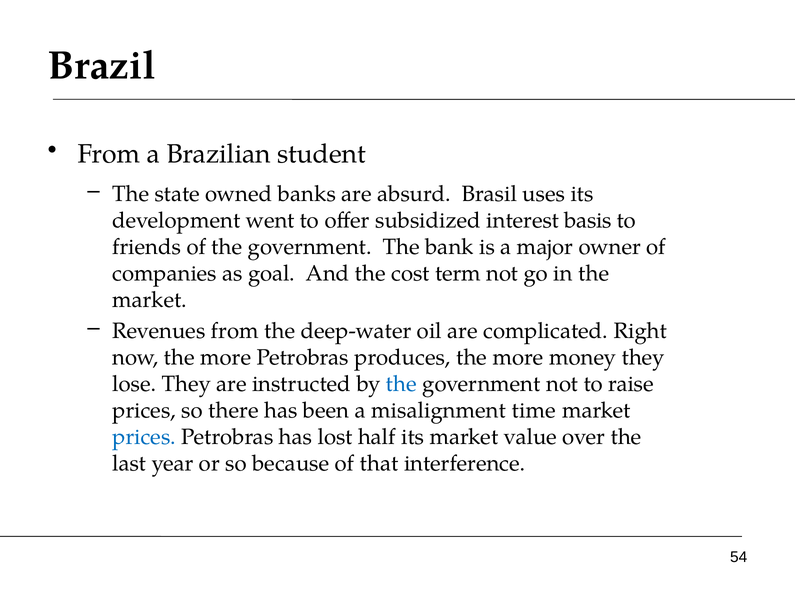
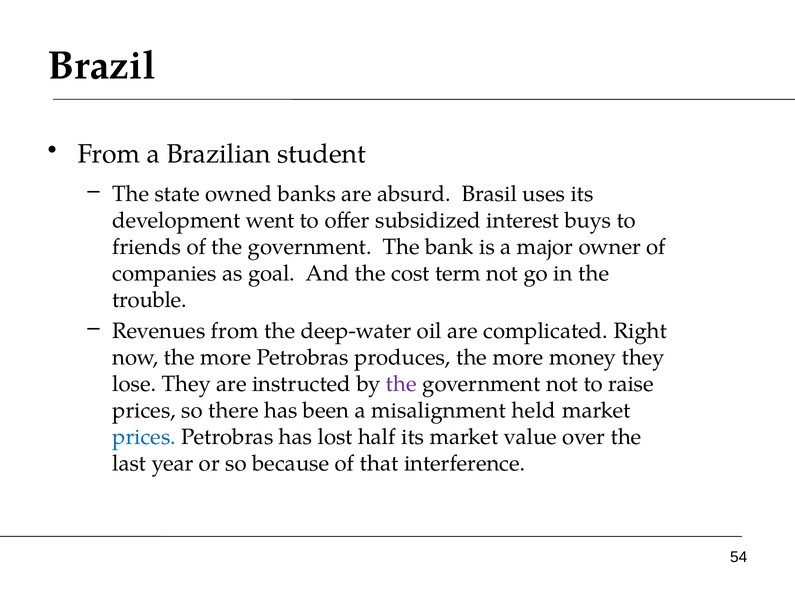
basis: basis -> buys
market at (149, 300): market -> trouble
the at (401, 384) colour: blue -> purple
time: time -> held
